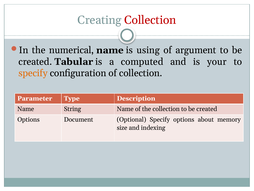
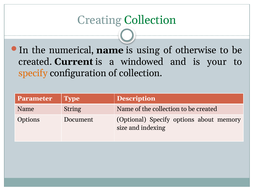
Collection at (150, 20) colour: red -> green
argument: argument -> otherwise
Tabular: Tabular -> Current
computed: computed -> windowed
